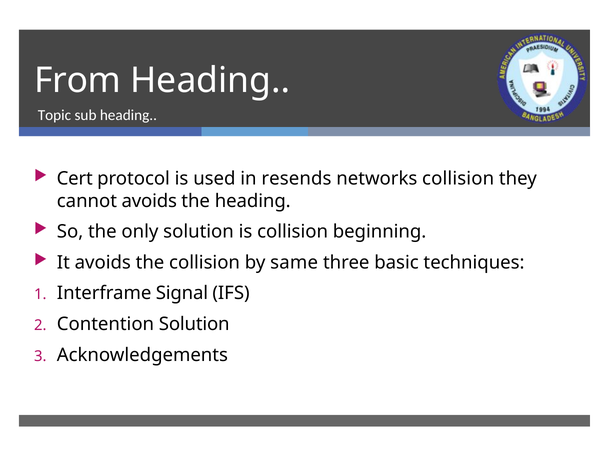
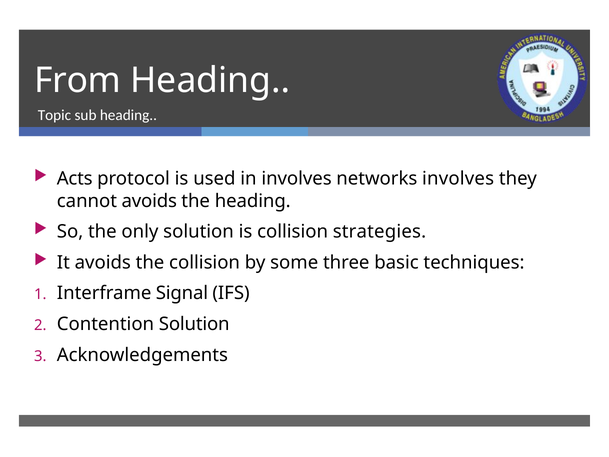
Cert: Cert -> Acts
in resends: resends -> involves
networks collision: collision -> involves
beginning: beginning -> strategies
same: same -> some
